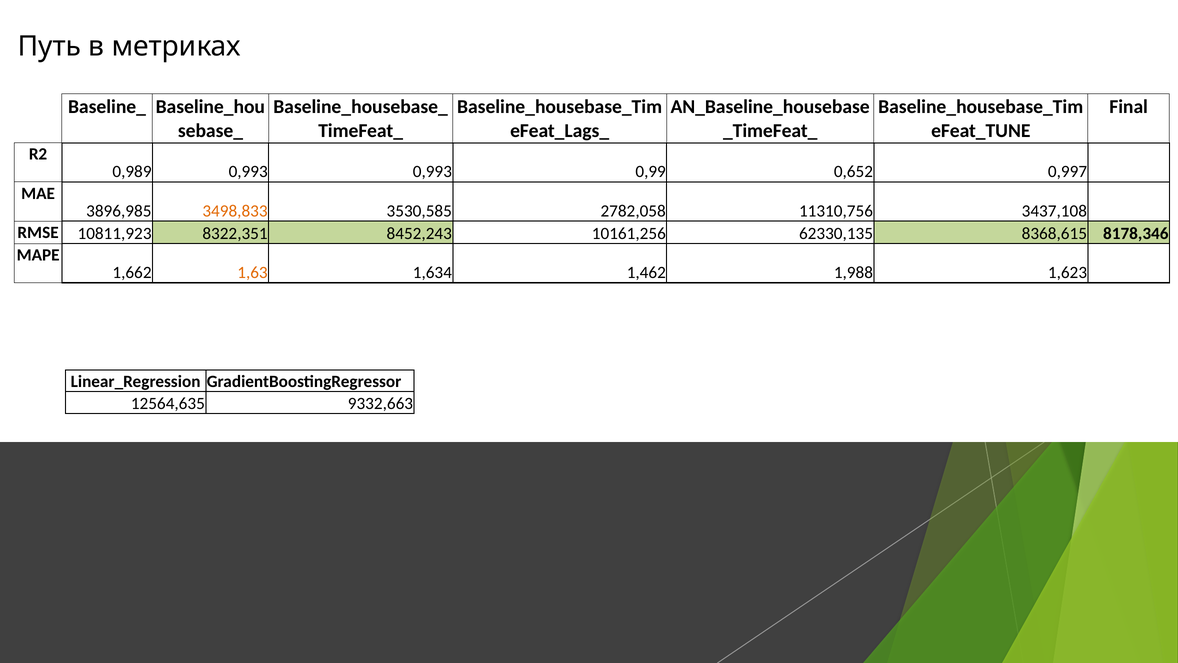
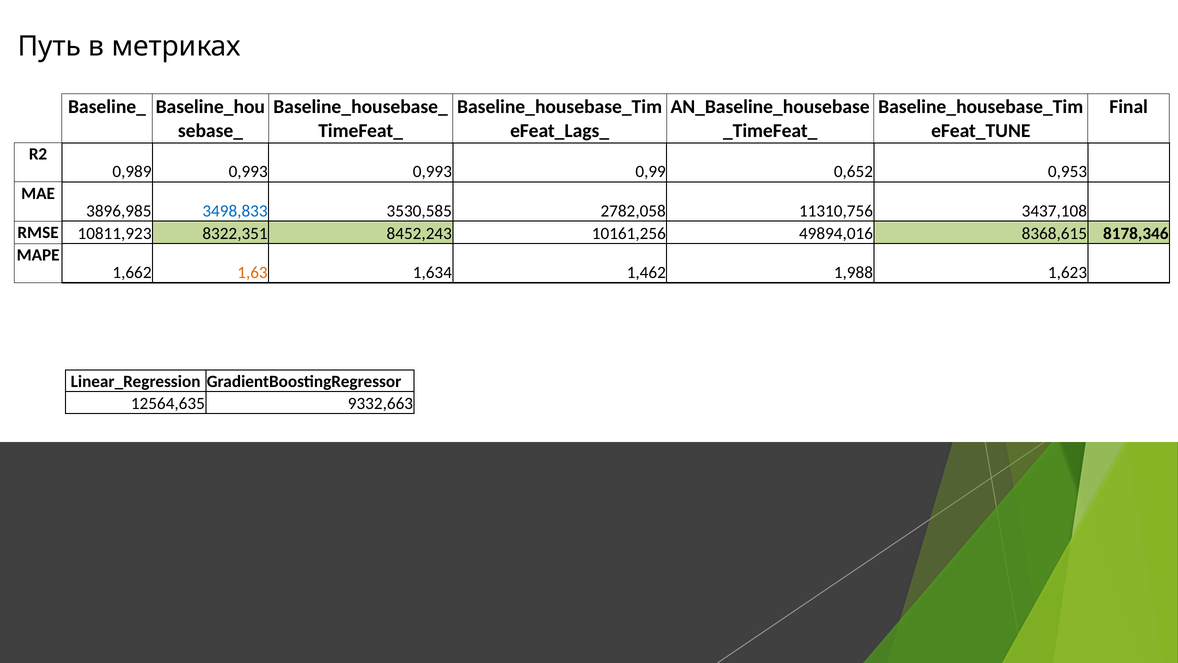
0,997: 0,997 -> 0,953
3498,833 colour: orange -> blue
62330,135: 62330,135 -> 49894,016
